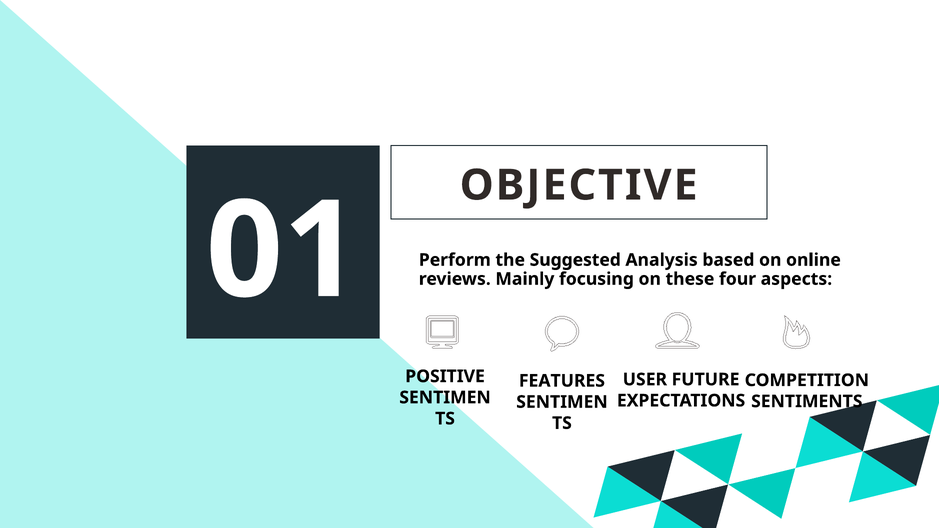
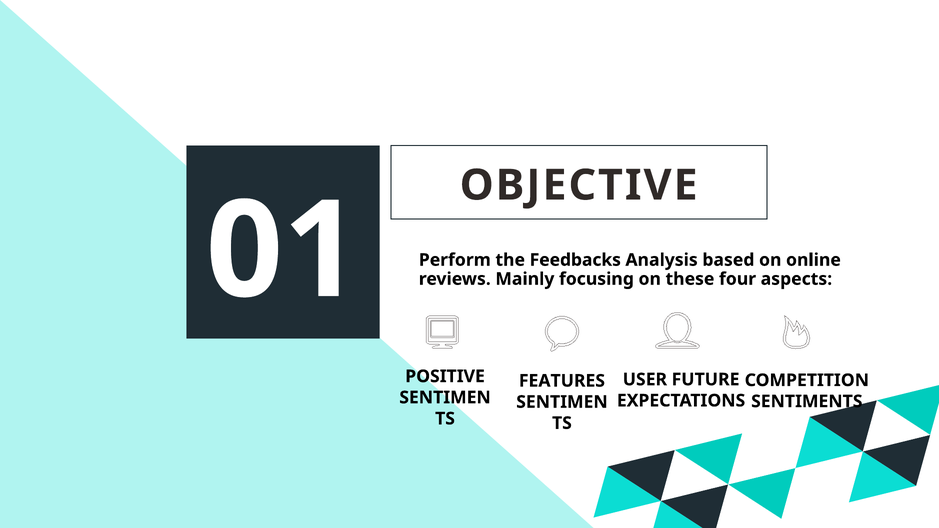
Suggested: Suggested -> Feedbacks
